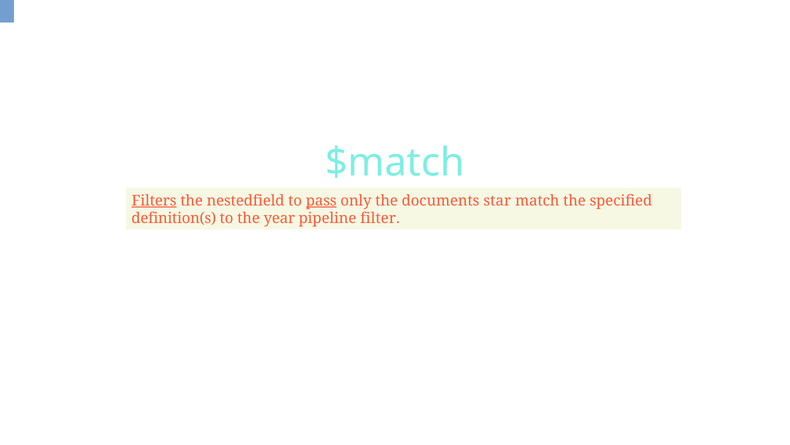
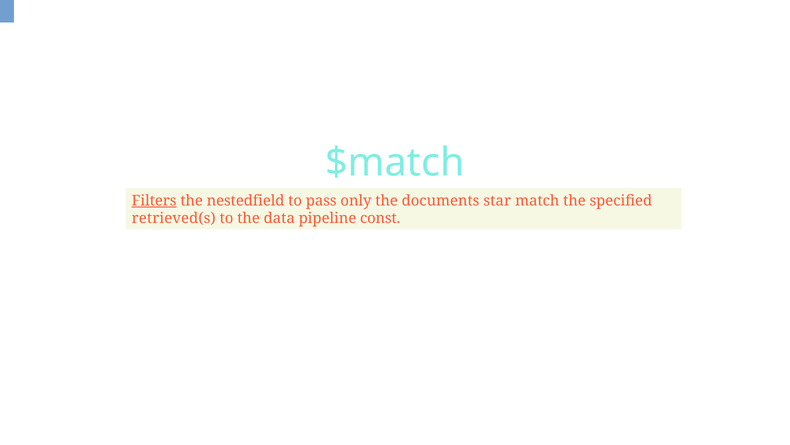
pass underline: present -> none
definition(s: definition(s -> retrieved(s
year: year -> data
filter: filter -> const
